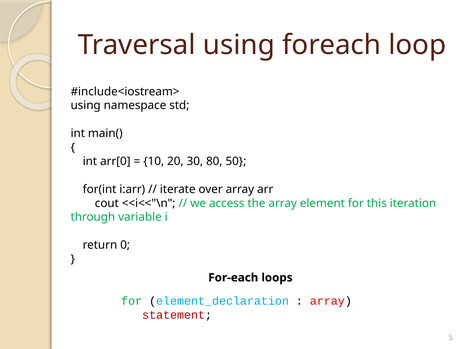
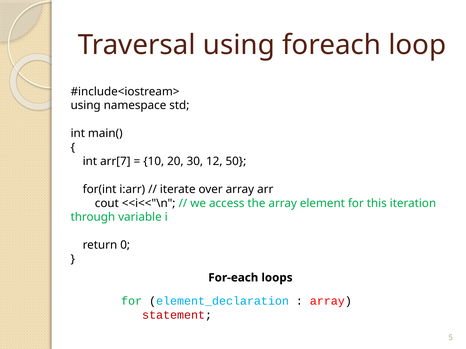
arr[0: arr[0 -> arr[7
80: 80 -> 12
